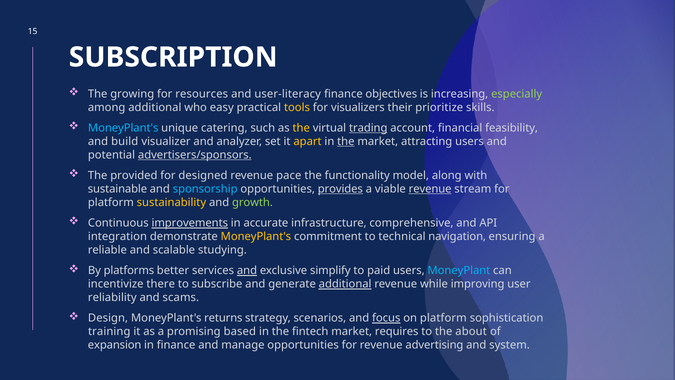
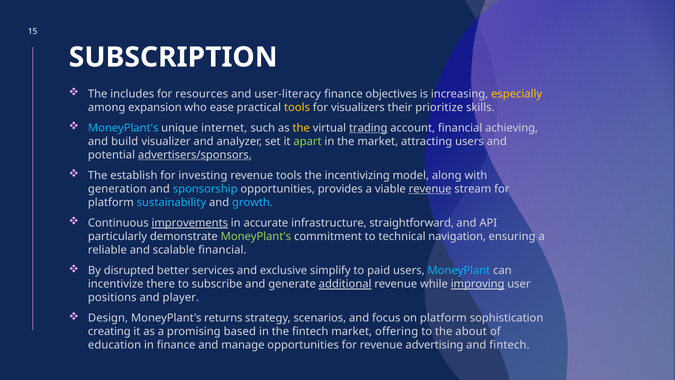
growing: growing -> includes
especially colour: light green -> yellow
among additional: additional -> expansion
easy: easy -> ease
catering: catering -> internet
feasibility: feasibility -> achieving
apart colour: yellow -> light green
the at (346, 141) underline: present -> none
provided: provided -> establish
designed: designed -> investing
revenue pace: pace -> tools
functionality: functionality -> incentivizing
sustainable: sustainable -> generation
provides underline: present -> none
sustainability colour: yellow -> light blue
growth colour: light green -> light blue
comprehensive: comprehensive -> straightforward
integration: integration -> particularly
MoneyPlant's at (256, 236) colour: yellow -> light green
scalable studying: studying -> financial
platforms: platforms -> disrupted
and at (247, 270) underline: present -> none
improving underline: none -> present
reliability: reliability -> positions
scams: scams -> player
focus underline: present -> none
training: training -> creating
requires: requires -> offering
expansion: expansion -> education
and system: system -> fintech
